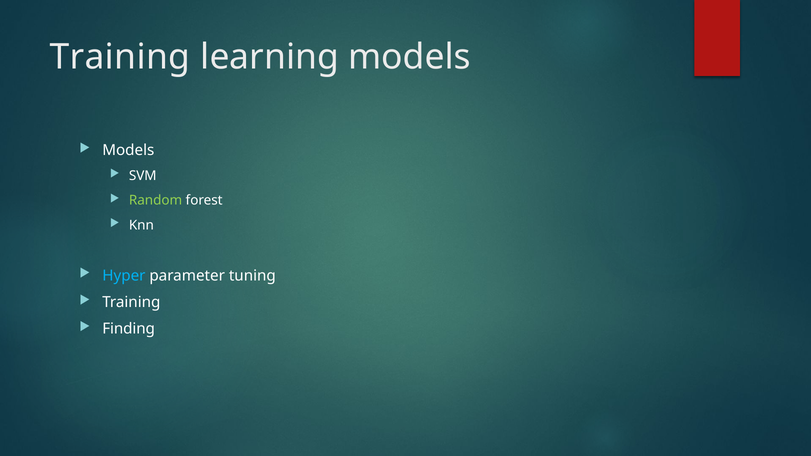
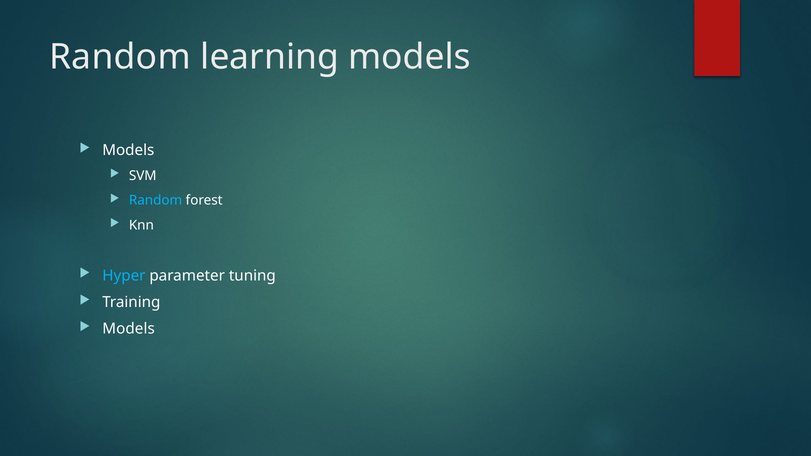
Training at (120, 57): Training -> Random
Random at (156, 201) colour: light green -> light blue
Finding at (129, 329): Finding -> Models
